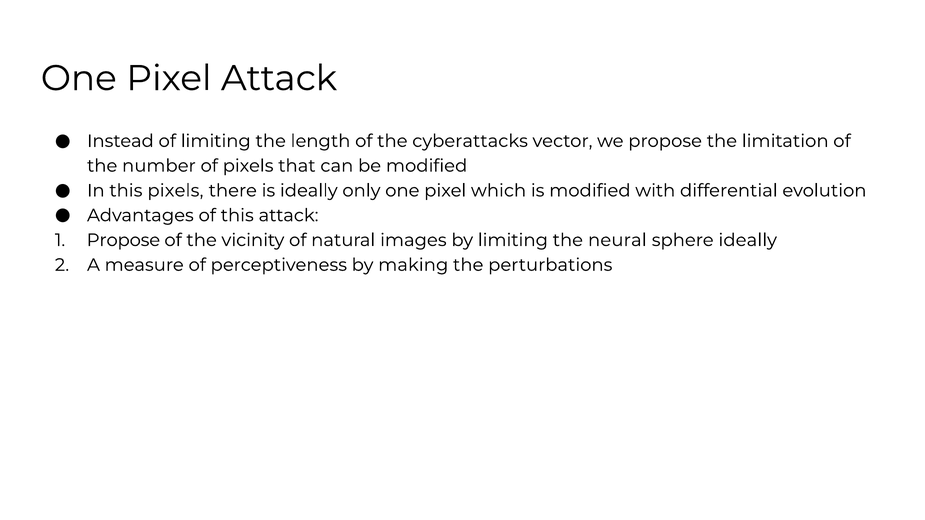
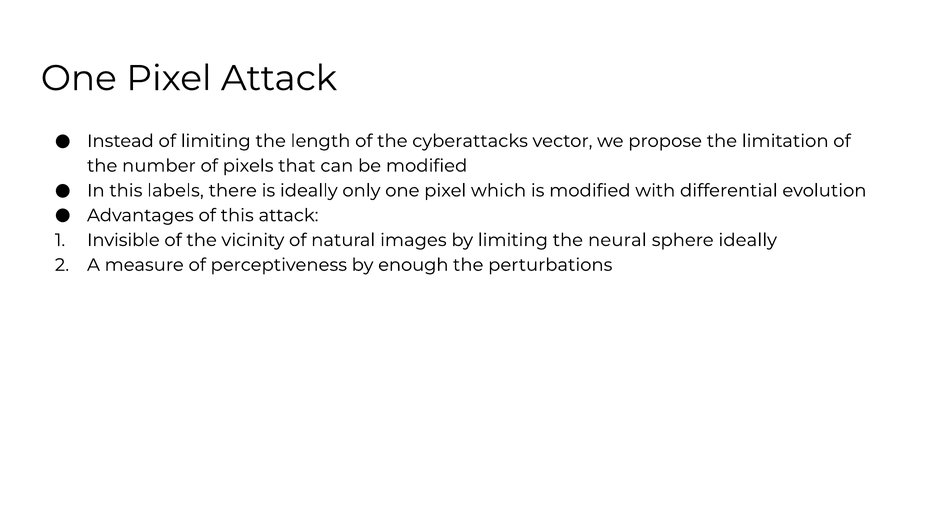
this pixels: pixels -> labels
Propose at (123, 240): Propose -> Invisible
making: making -> enough
